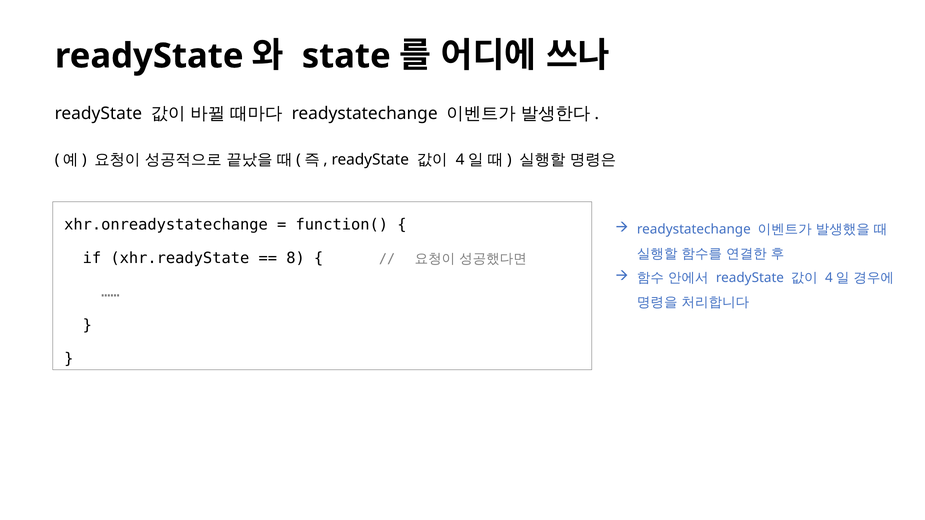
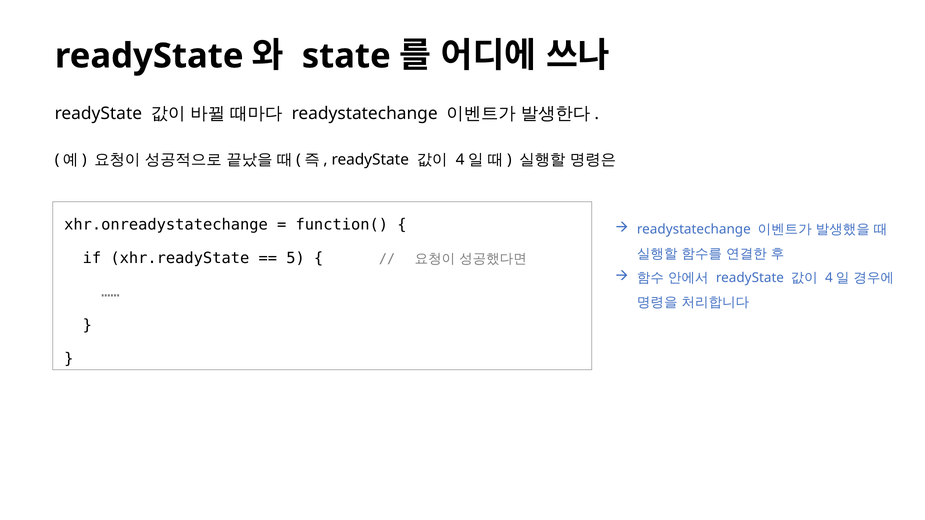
8: 8 -> 5
